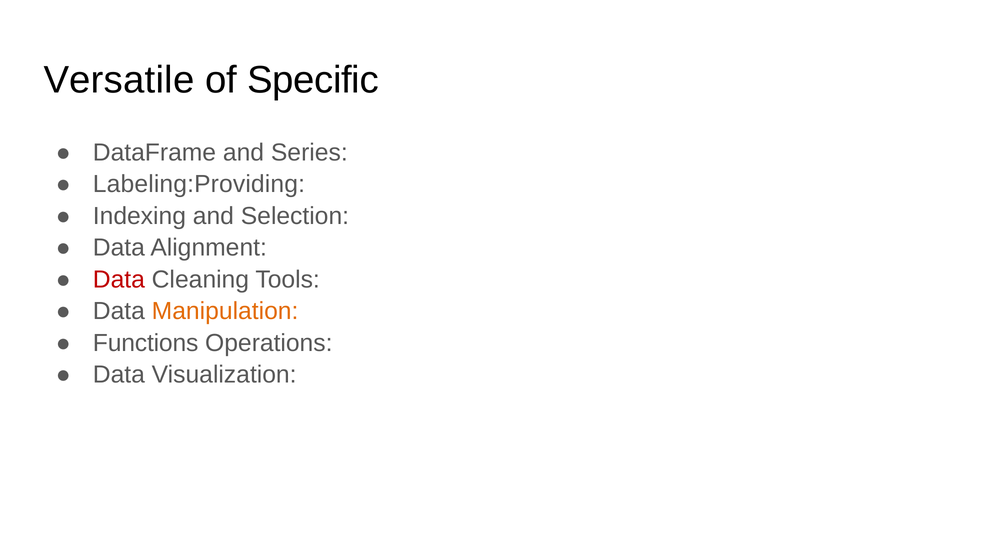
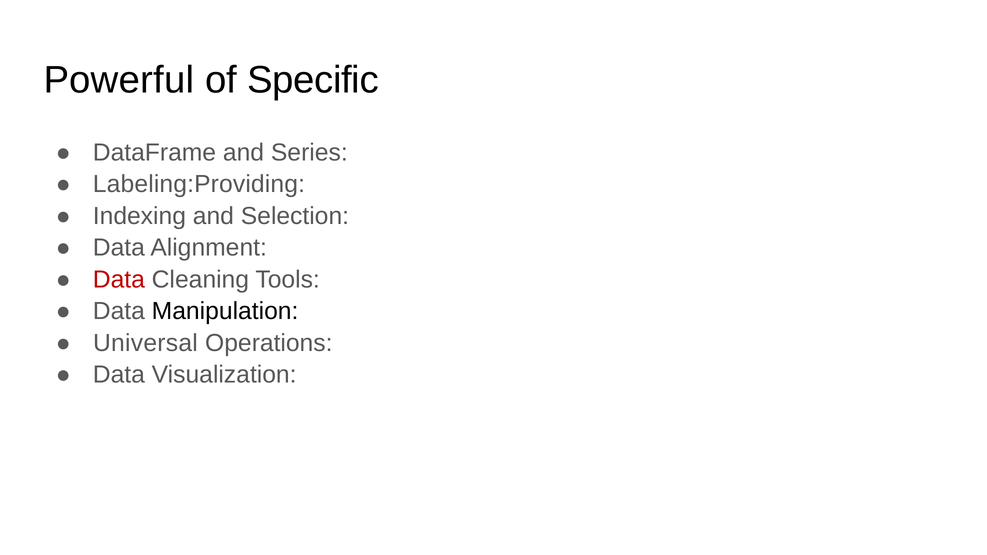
Versatile: Versatile -> Powerful
Manipulation colour: orange -> black
Functions: Functions -> Universal
